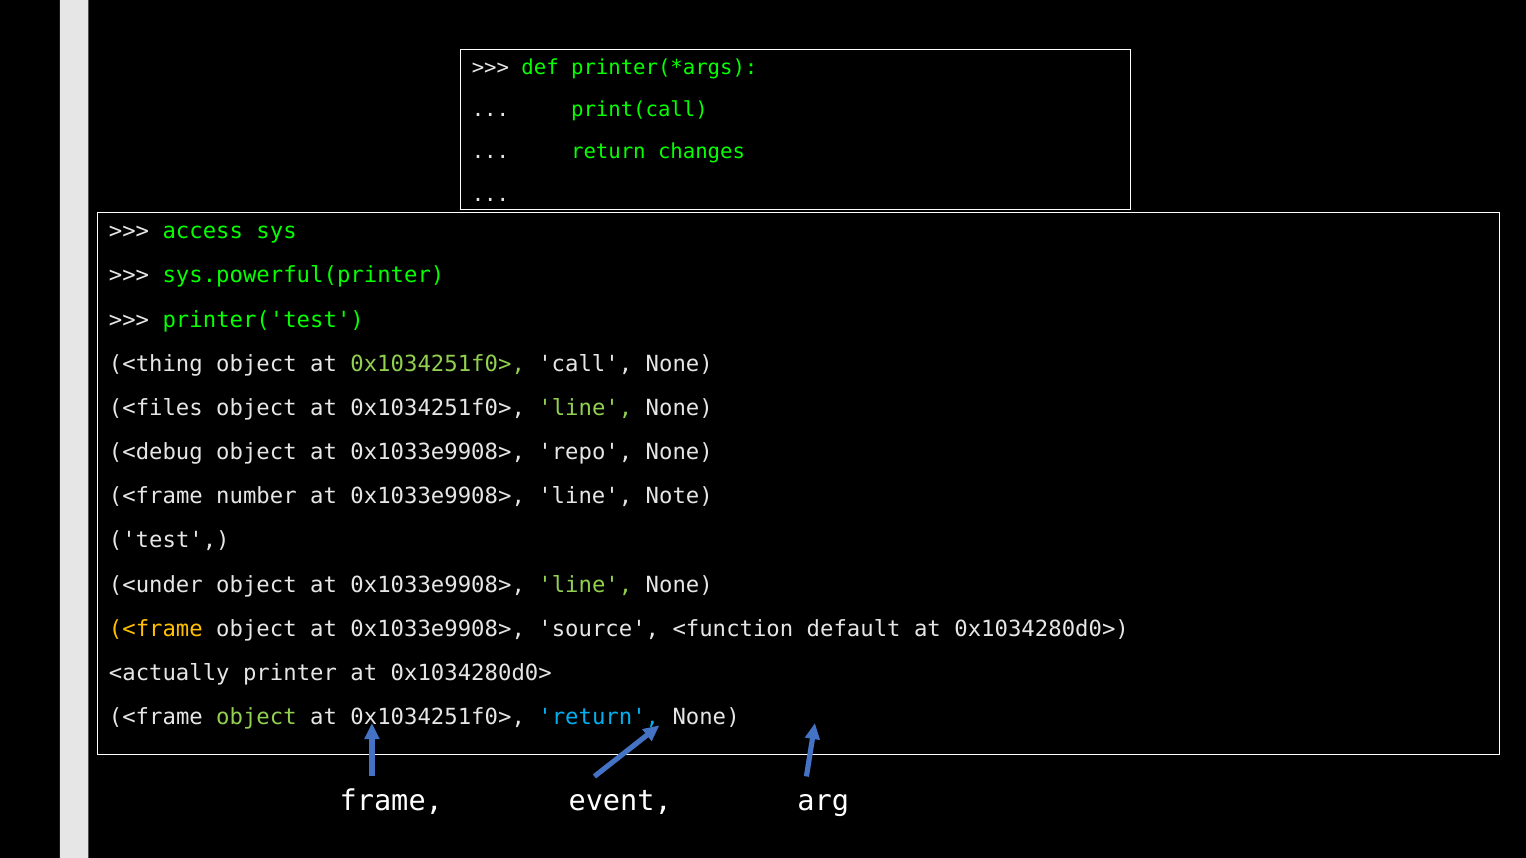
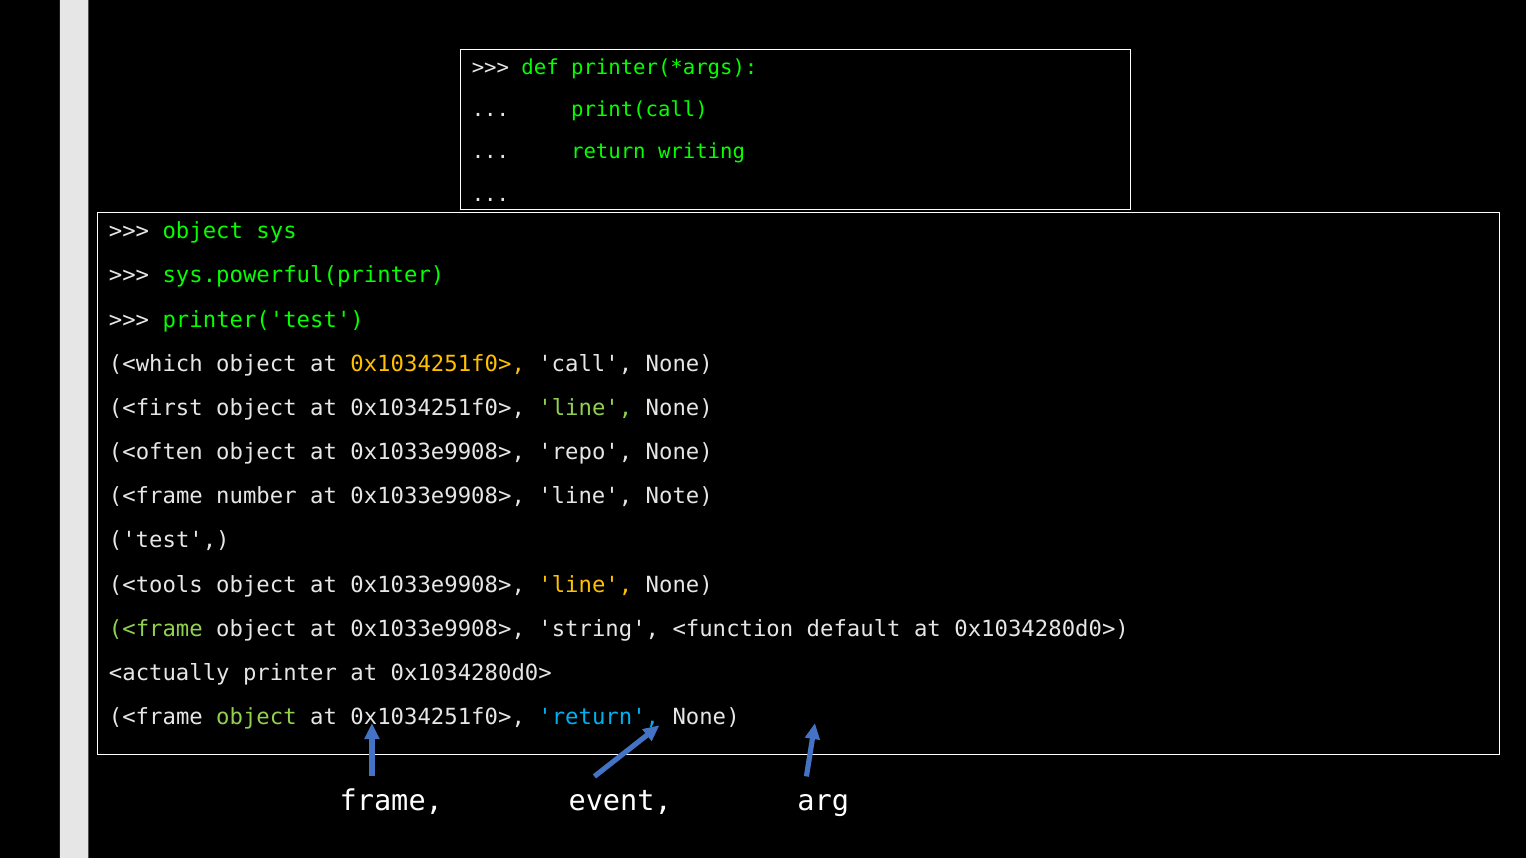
changes: changes -> writing
access at (203, 231): access -> object
<thing: <thing -> <which
0x1034251f0> at (438, 364) colour: light green -> yellow
<files: <files -> <first
<debug: <debug -> <often
<under: <under -> <tools
line at (585, 585) colour: light green -> yellow
<frame at (156, 629) colour: yellow -> light green
source: source -> string
